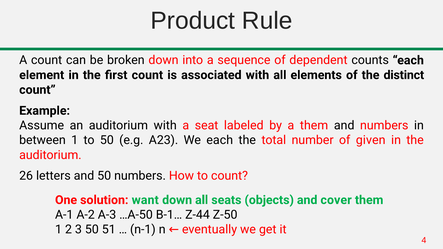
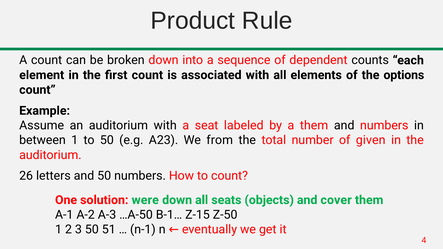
distinct: distinct -> options
We each: each -> from
want: want -> were
Z-44: Z-44 -> Z-15
